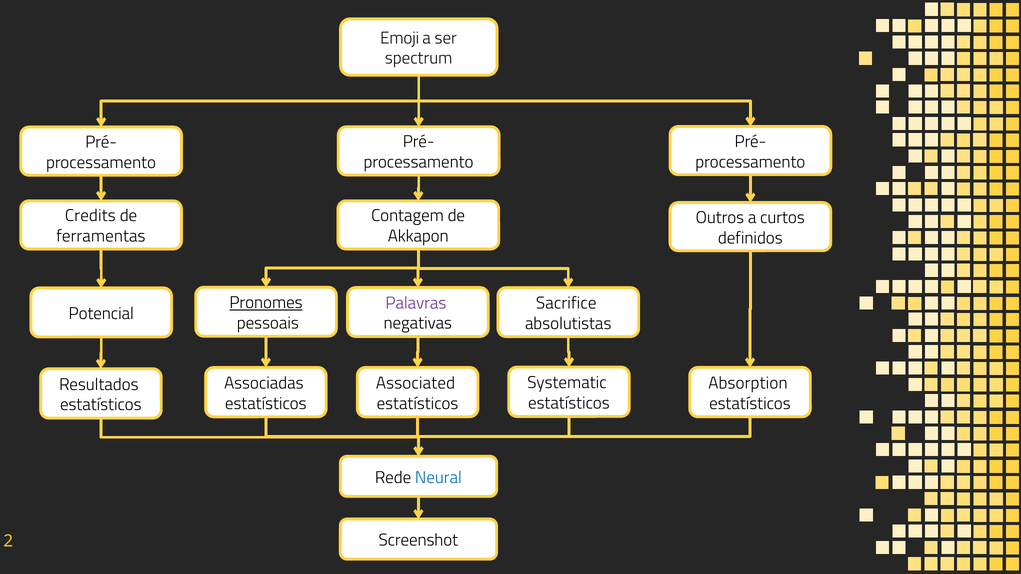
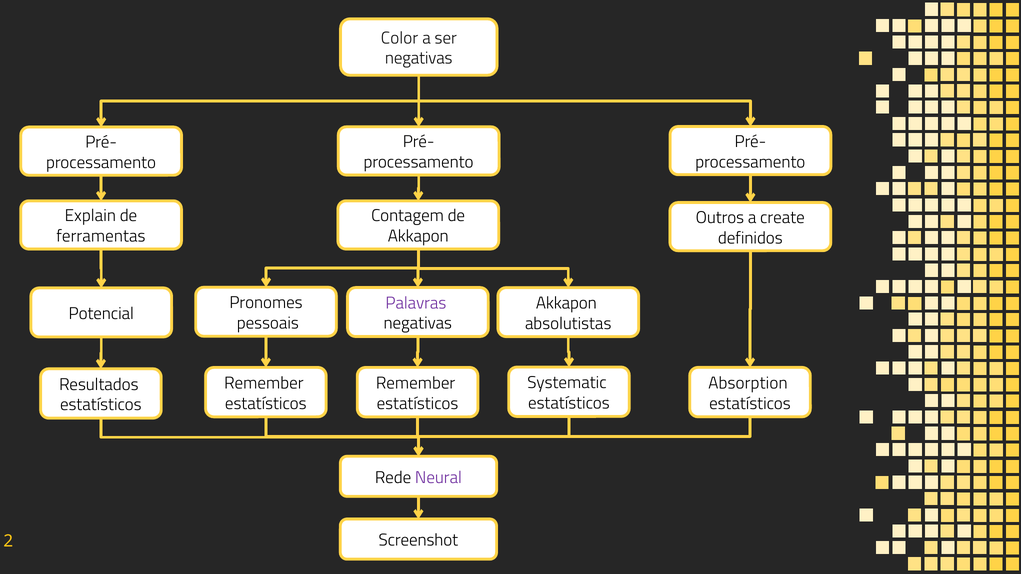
Emoji: Emoji -> Color
spectrum at (419, 58): spectrum -> negativas
Credits: Credits -> Explain
curtos: curtos -> create
Pronomes underline: present -> none
Sacrifice at (566, 303): Sacrifice -> Akkapon
Associadas at (264, 383): Associadas -> Remember
Associated at (416, 383): Associated -> Remember
Neural colour: blue -> purple
